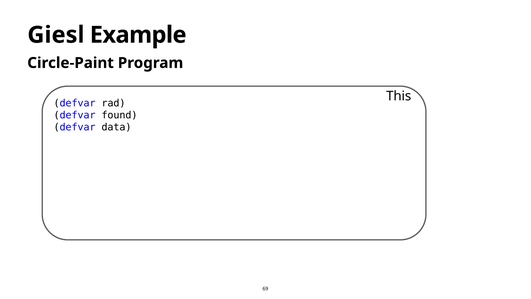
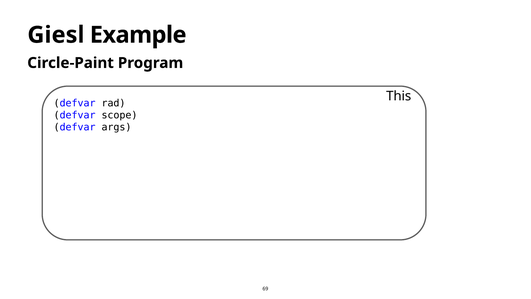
found: found -> scope
data: data -> args
